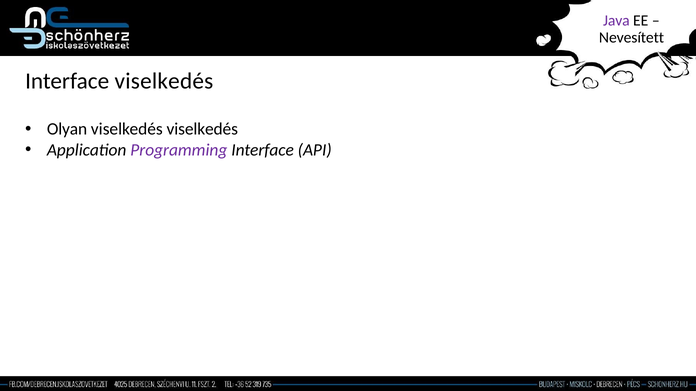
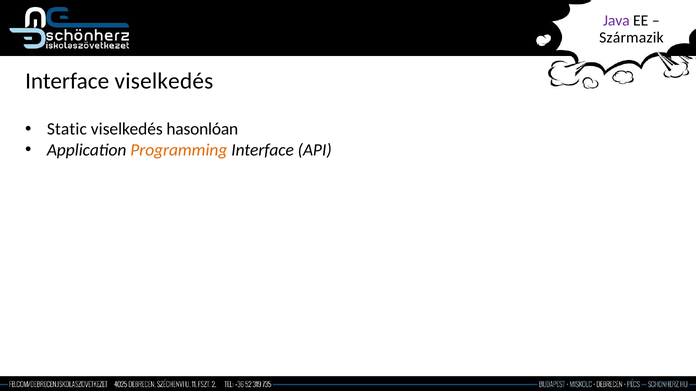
Nevesített: Nevesített -> Származik
Olyan: Olyan -> Static
viselkedés viselkedés: viselkedés -> hasonlóan
Programming colour: purple -> orange
